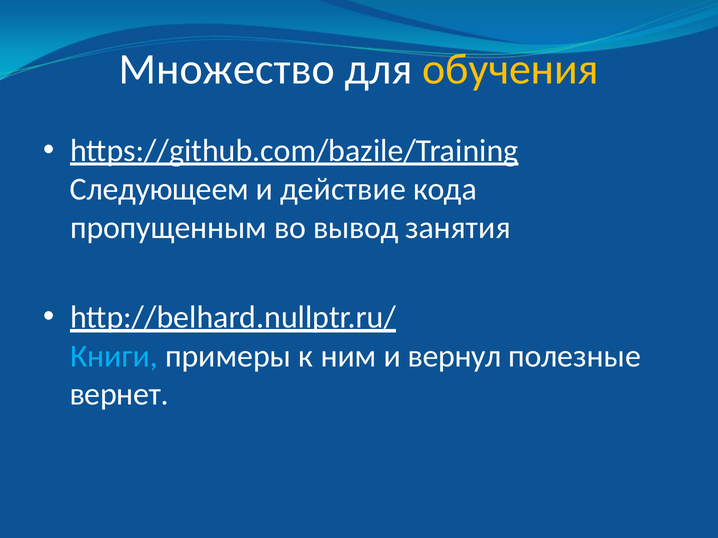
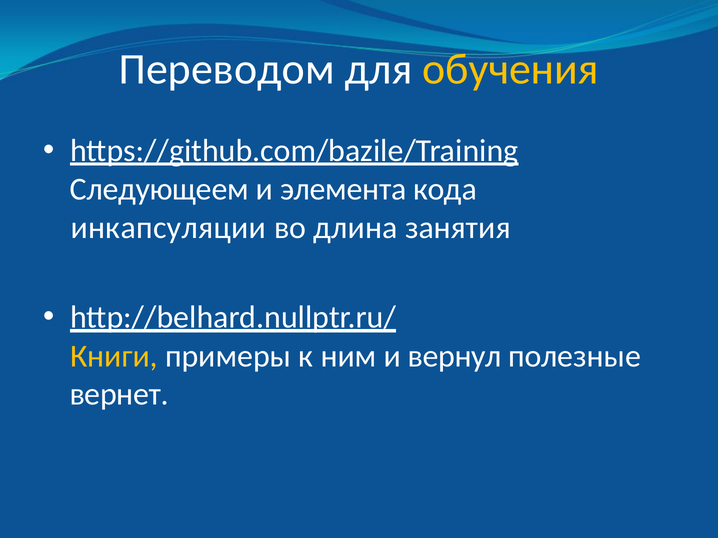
Множество: Множество -> Переводом
действие: действие -> элемента
пропущенным: пропущенным -> инкапсуляции
вывод: вывод -> длина
Книги colour: light blue -> yellow
